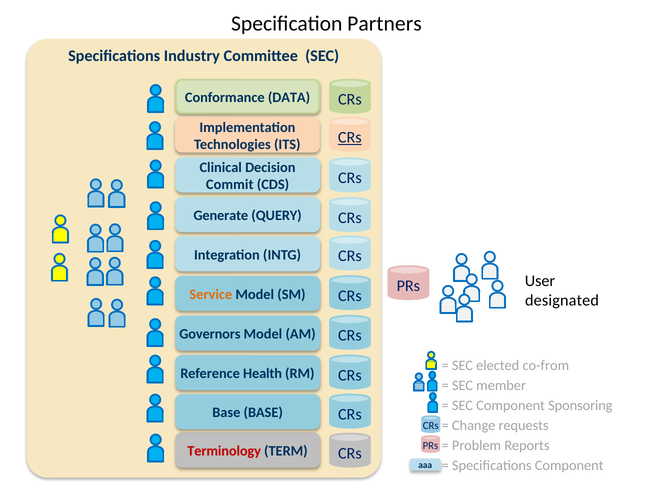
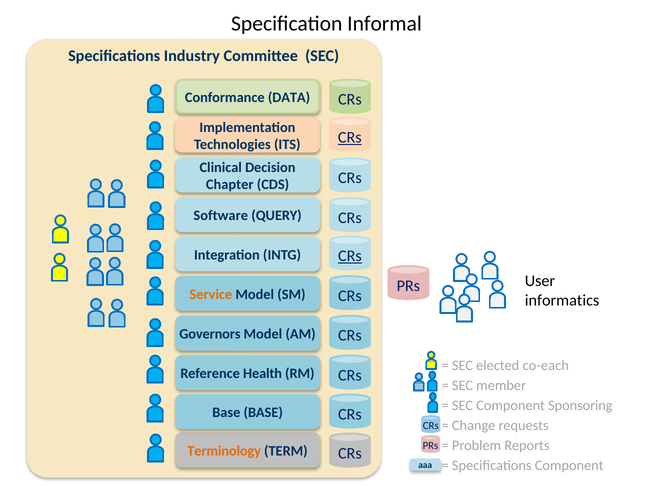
Partners: Partners -> Informal
Commit: Commit -> Chapter
Generate: Generate -> Software
CRs at (350, 256) underline: none -> present
designated: designated -> informatics
co-from: co-from -> co-each
Terminology colour: red -> orange
